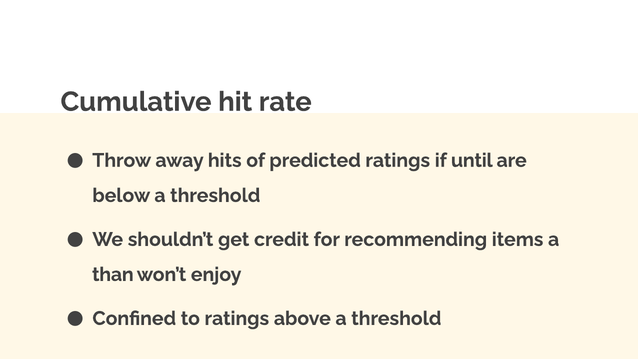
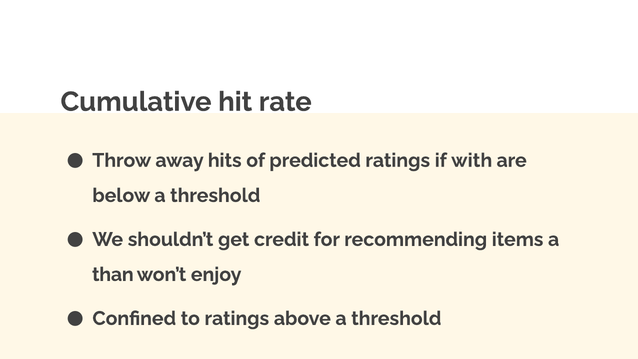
until: until -> with
